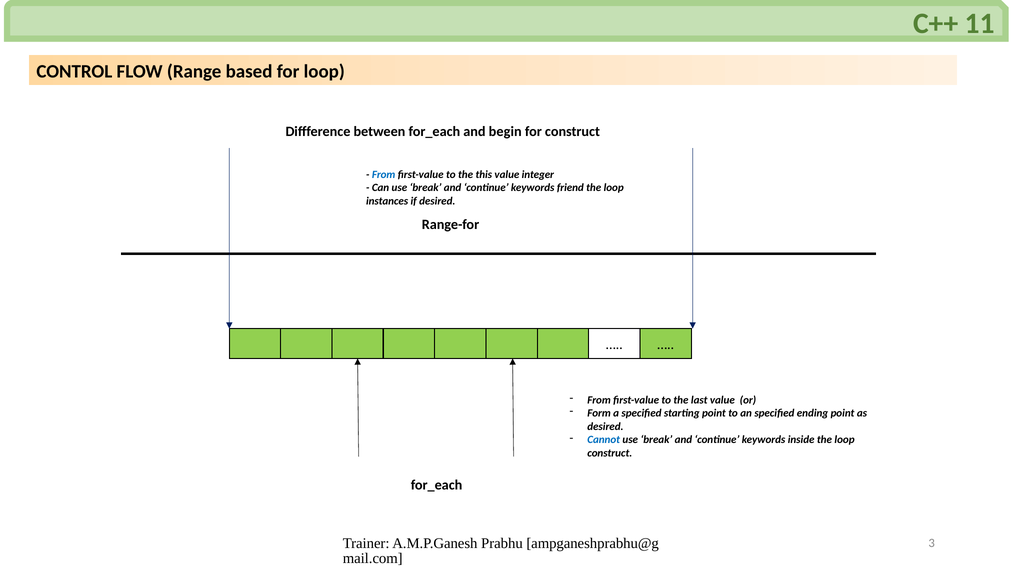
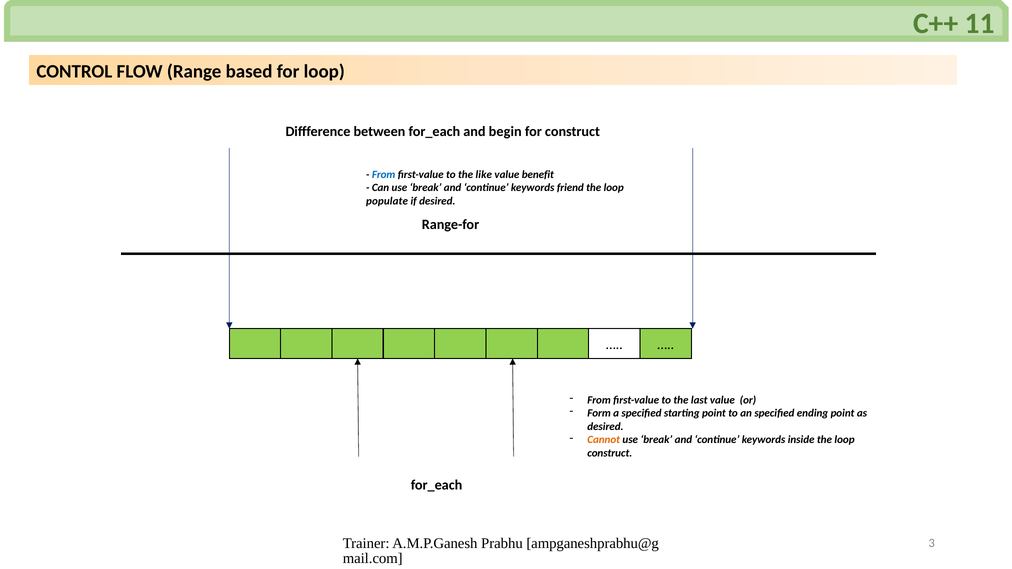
this: this -> like
integer: integer -> benefit
instances: instances -> populate
Cannot colour: blue -> orange
